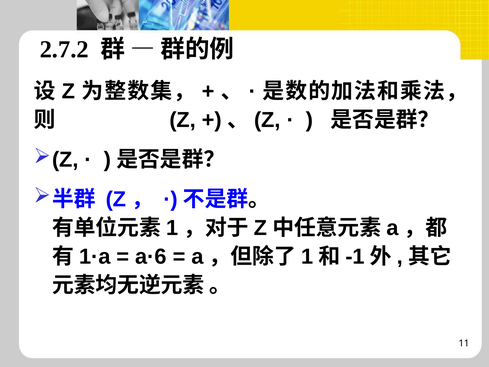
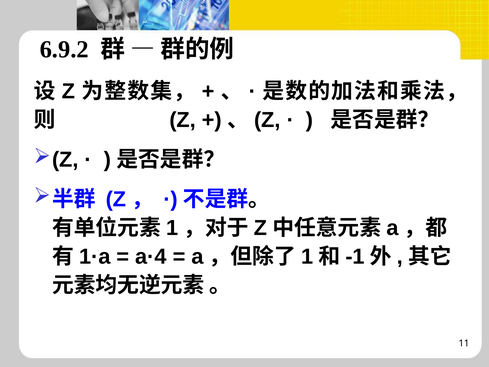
2.7.2: 2.7.2 -> 6.9.2
a·6: a·6 -> a·4
